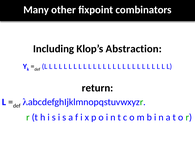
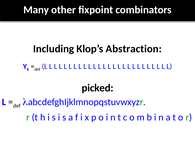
return: return -> picked
